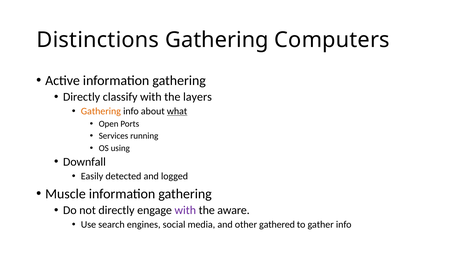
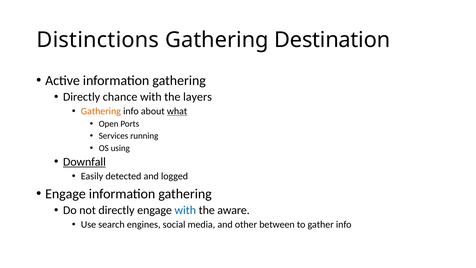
Computers: Computers -> Destination
classify: classify -> chance
Downfall underline: none -> present
Muscle at (65, 194): Muscle -> Engage
with at (185, 210) colour: purple -> blue
gathered: gathered -> between
